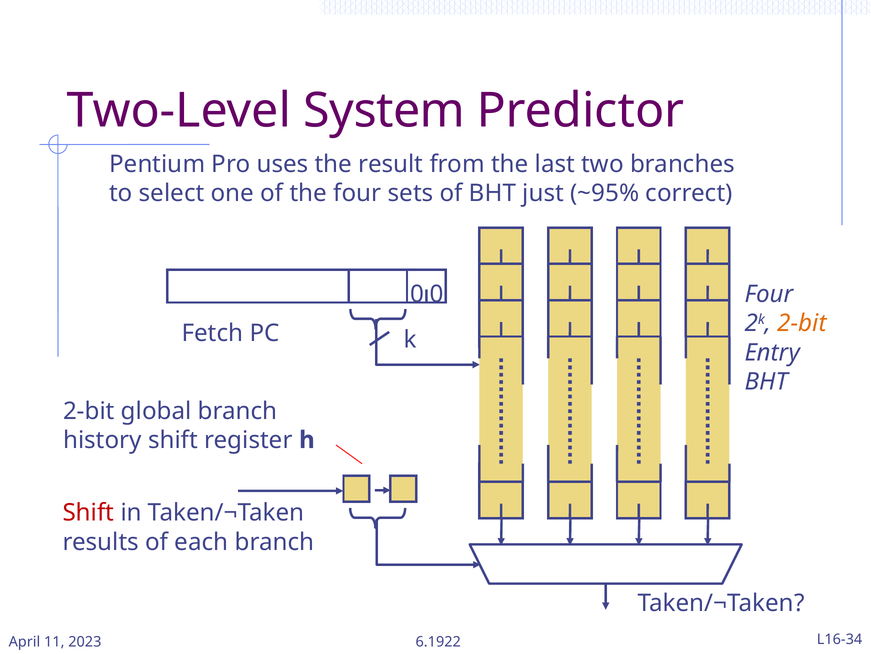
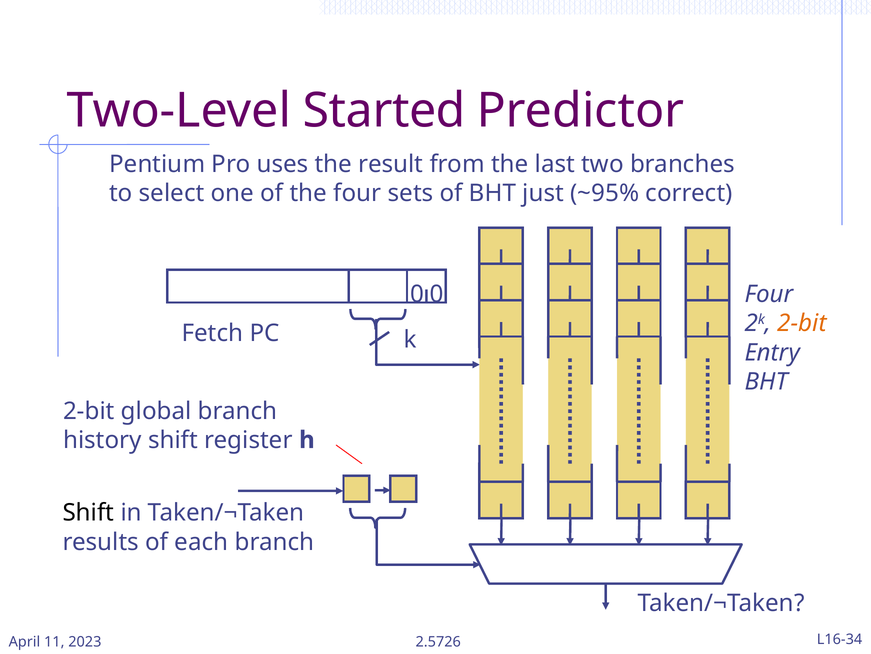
System: System -> Started
Shift at (88, 512) colour: red -> black
6.1922: 6.1922 -> 2.5726
